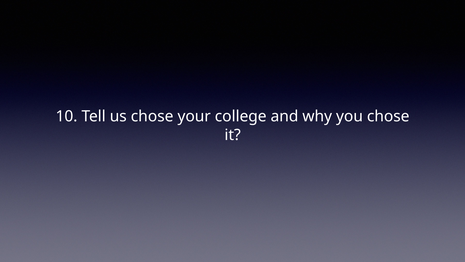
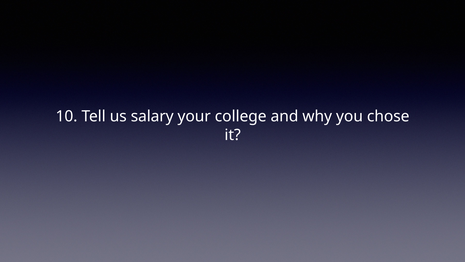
us chose: chose -> salary
